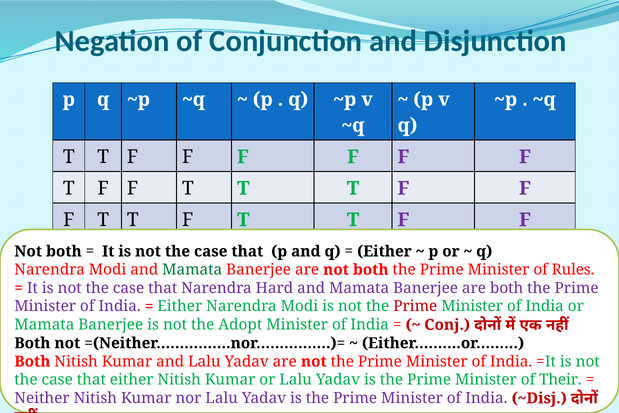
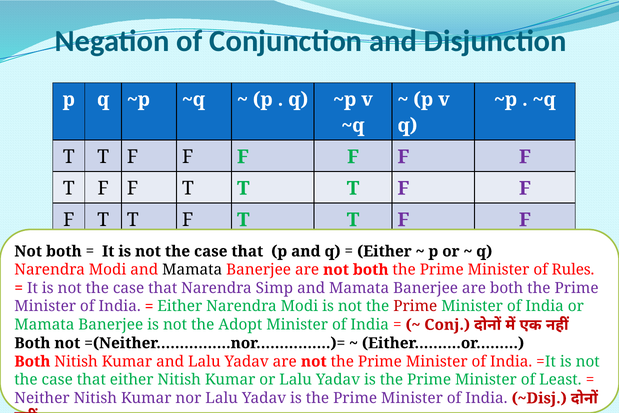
Mamata at (192, 270) colour: green -> black
Hard: Hard -> Simp
Their: Their -> Least
